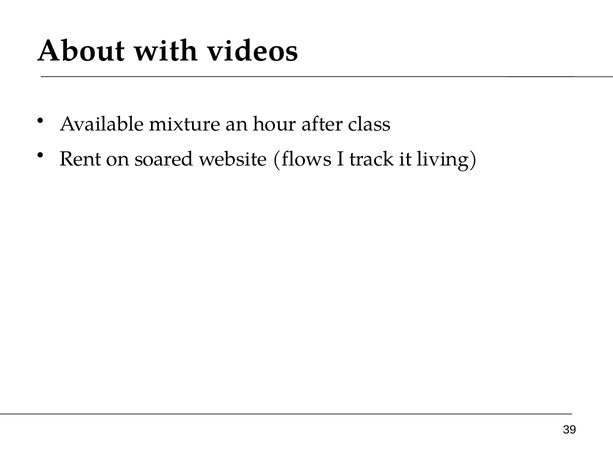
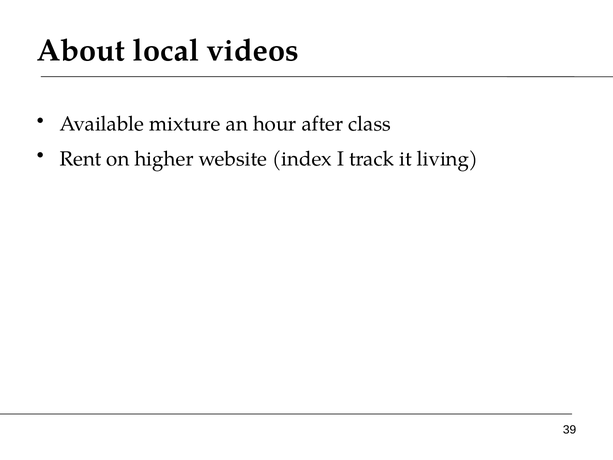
with: with -> local
soared: soared -> higher
flows: flows -> index
